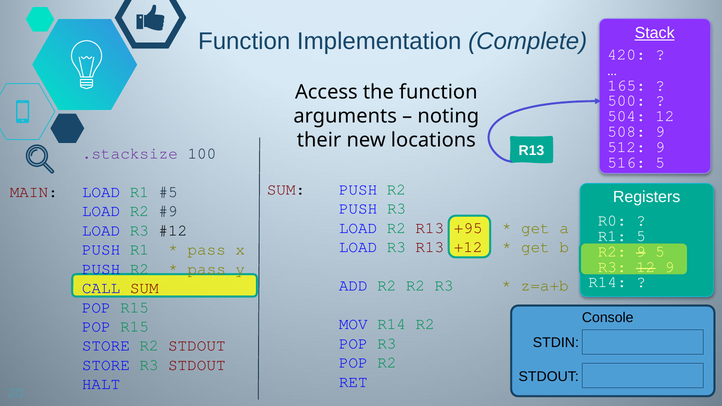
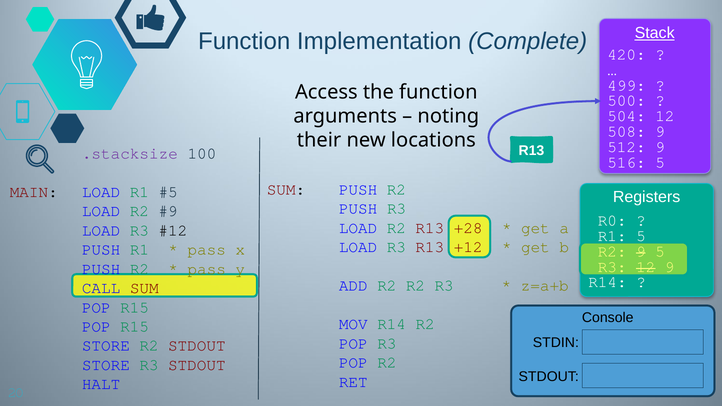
165: 165 -> 499
+95: +95 -> +28
